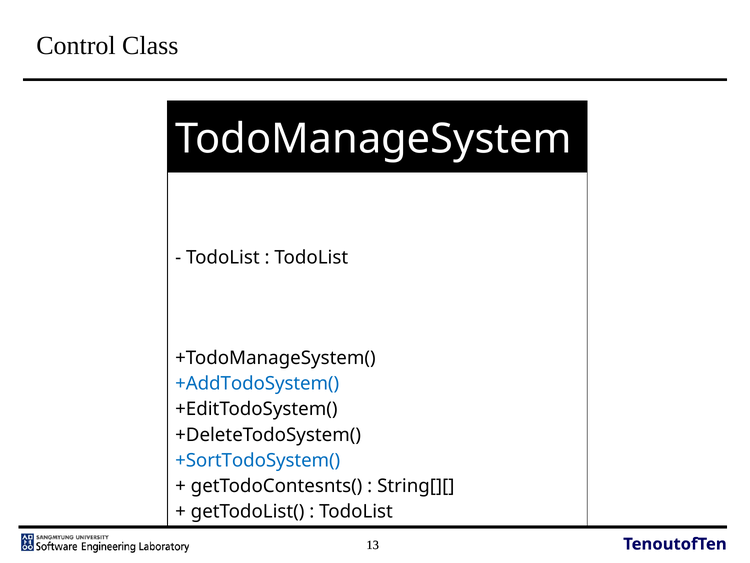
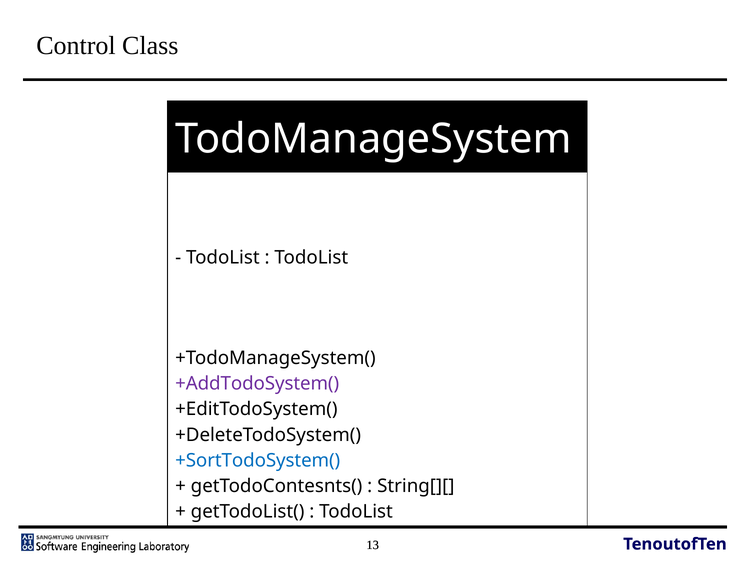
+AddTodoSystem( colour: blue -> purple
